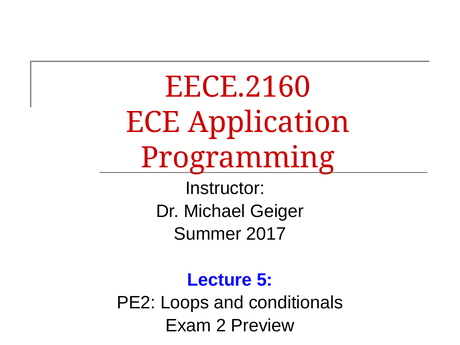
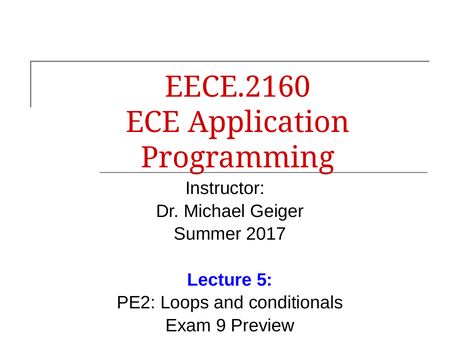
2: 2 -> 9
